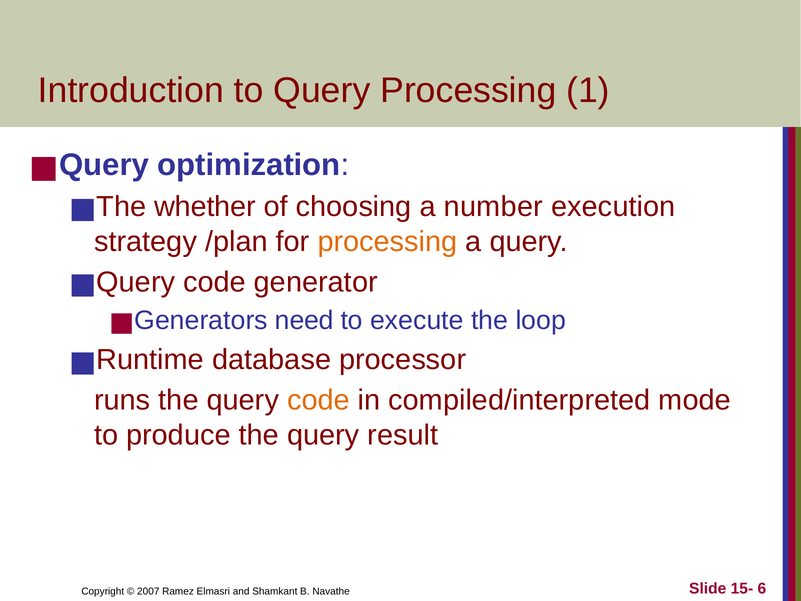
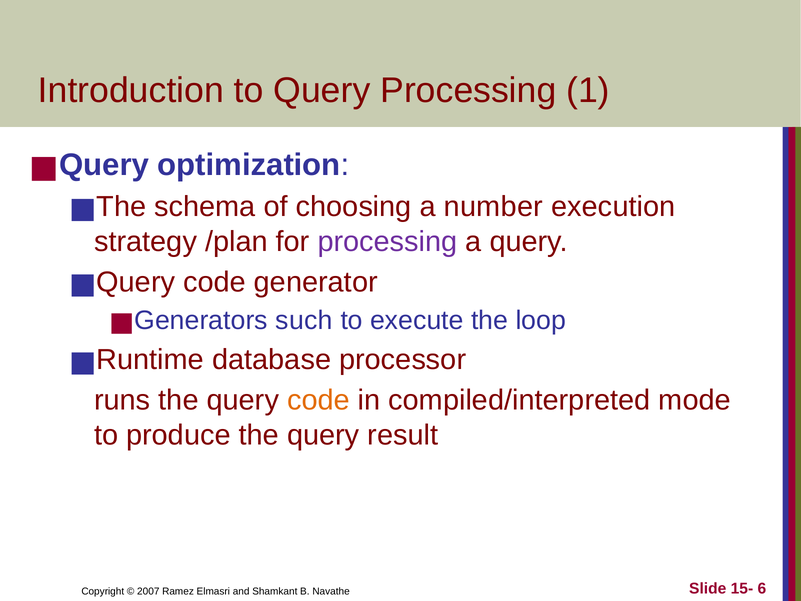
whether: whether -> schema
processing at (387, 241) colour: orange -> purple
need: need -> such
